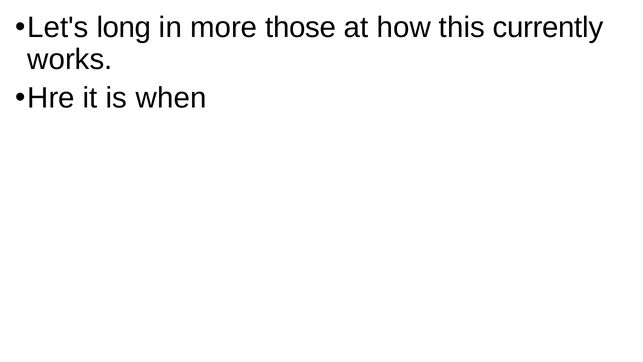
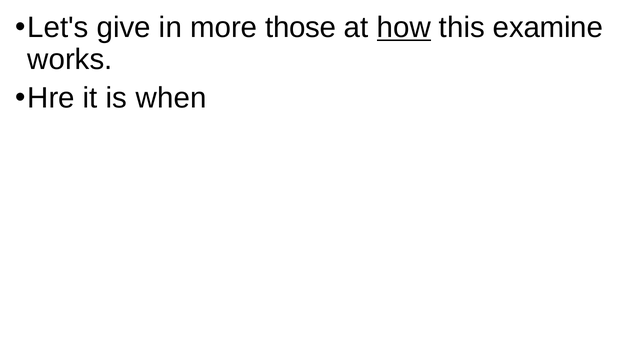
long: long -> give
how underline: none -> present
currently: currently -> examine
